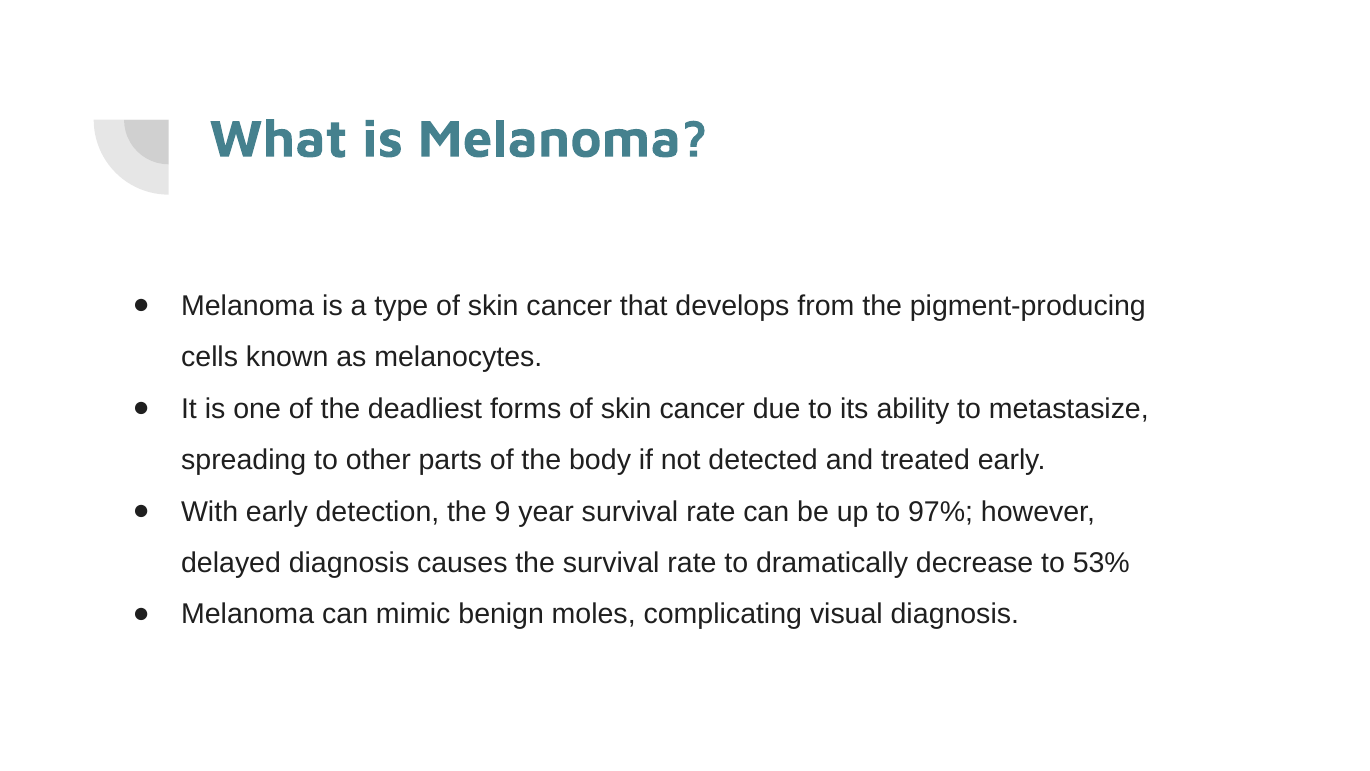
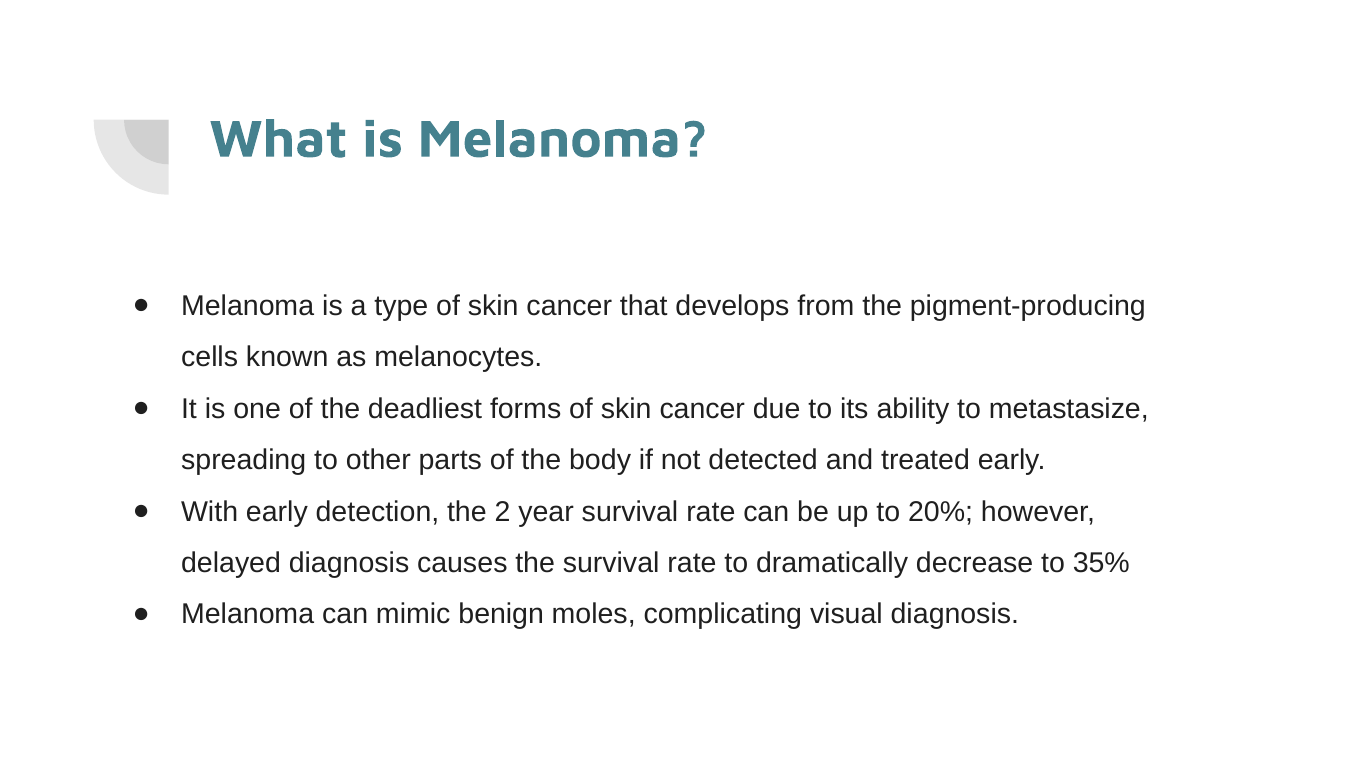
9: 9 -> 2
97%: 97% -> 20%
53%: 53% -> 35%
